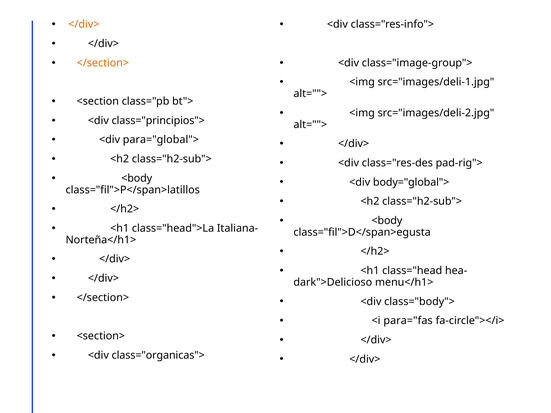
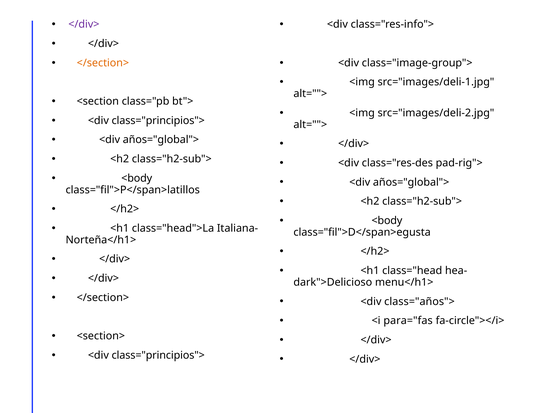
</div> at (84, 24) colour: orange -> purple
para="global"> at (161, 140): para="global"> -> años="global">
body="global"> at (411, 182): body="global"> -> años="global">
class="body">: class="body"> -> class="años">
class="organicas"> at (158, 355): class="organicas"> -> class="principios">
